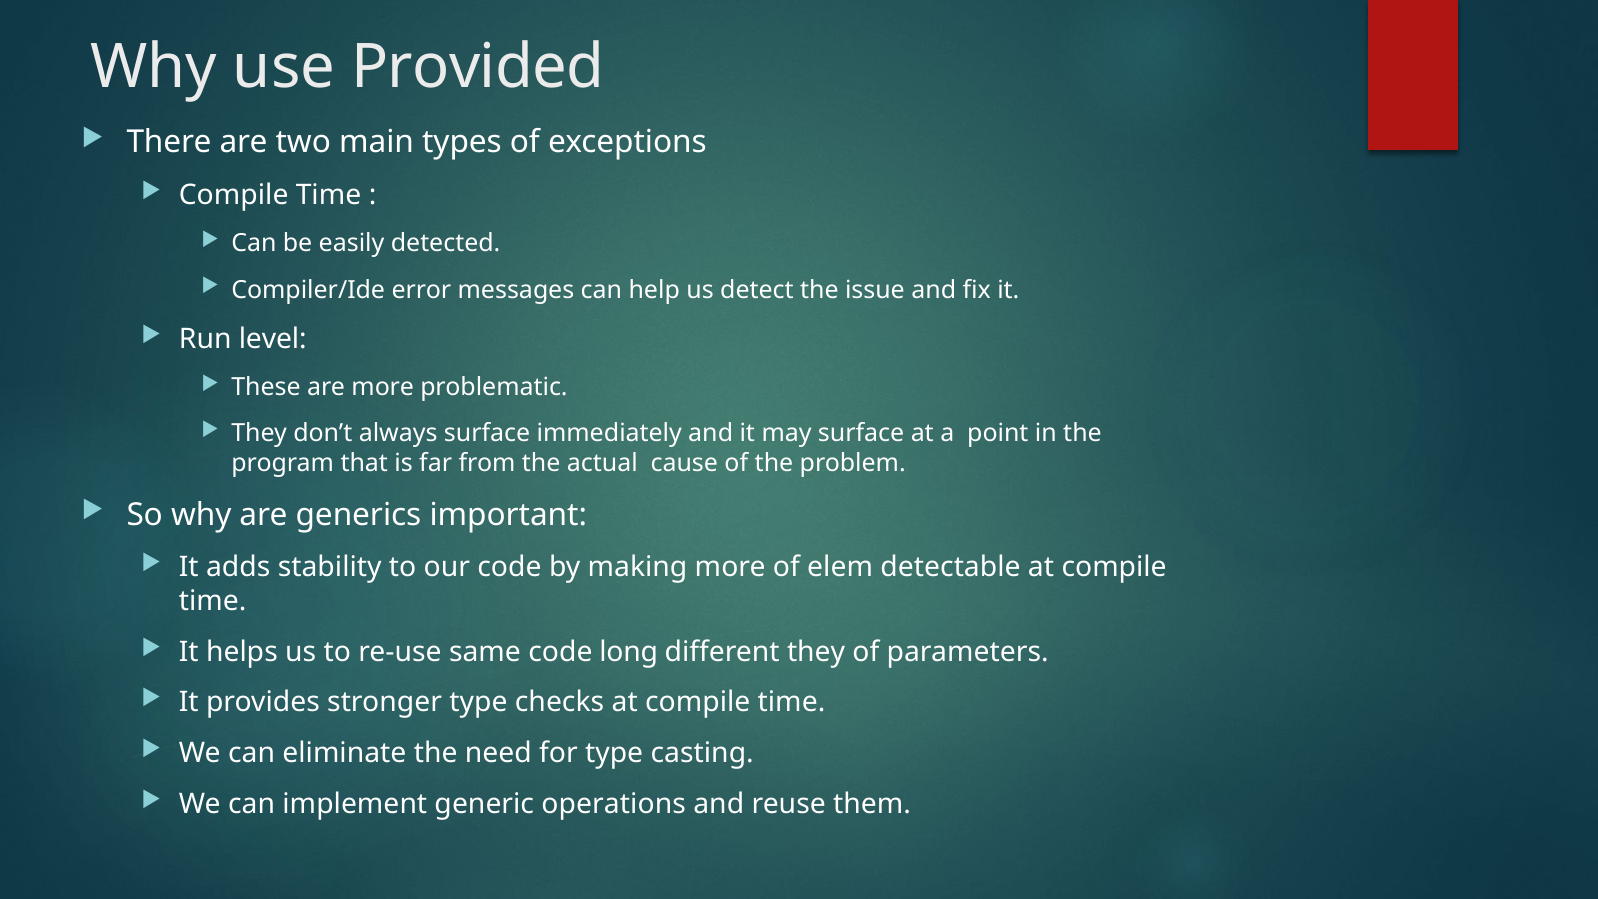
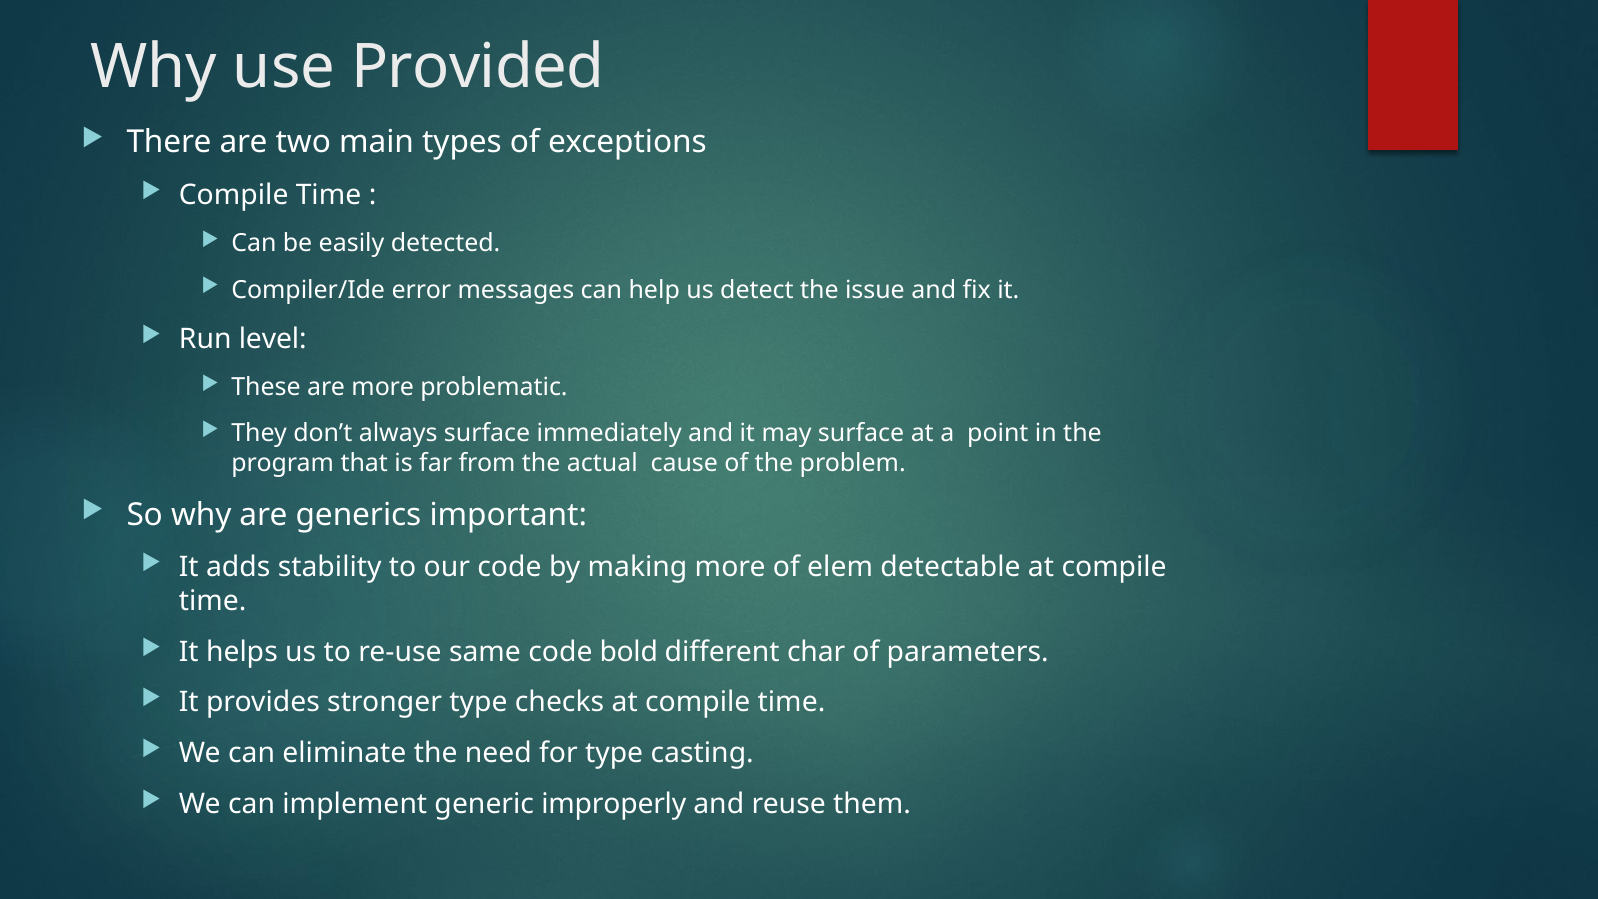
long: long -> bold
different they: they -> char
operations: operations -> improperly
